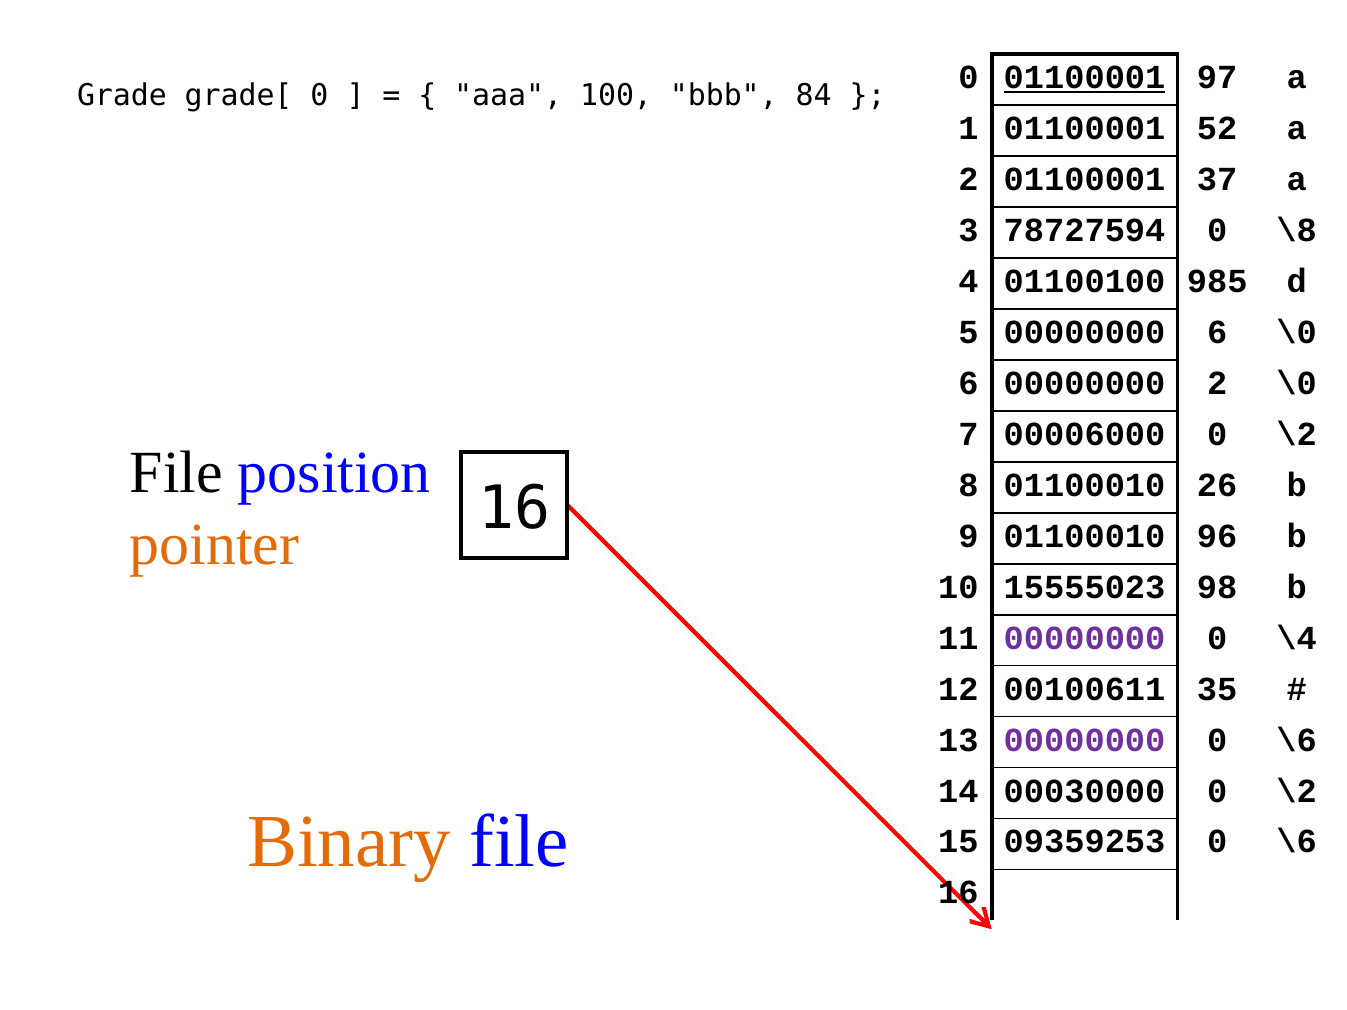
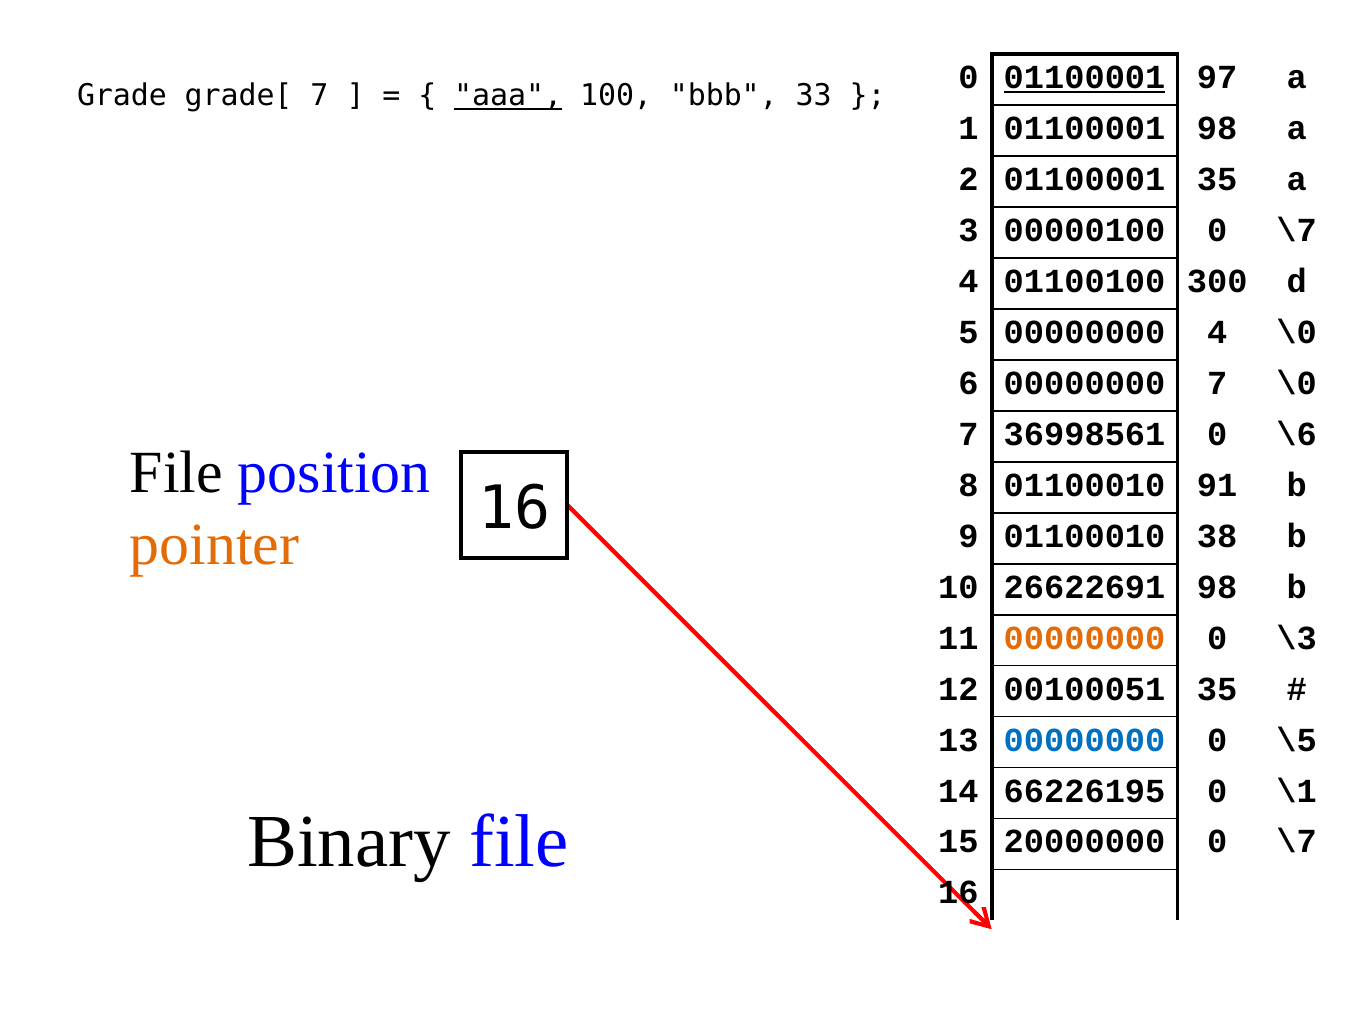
grade[ 0: 0 -> 7
aaa underline: none -> present
84: 84 -> 33
01100001 52: 52 -> 98
01100001 37: 37 -> 35
78727594: 78727594 -> 00000100
\8 at (1297, 230): \8 -> \7
985: 985 -> 300
00000000 6: 6 -> 4
00000000 2: 2 -> 7
00006000: 00006000 -> 36998561
\2 at (1297, 434): \2 -> \6
26: 26 -> 91
96: 96 -> 38
15555023: 15555023 -> 26622691
00000000 at (1085, 638) colour: purple -> orange
\4: \4 -> \3
00100611: 00100611 -> 00100051
00000000 at (1085, 740) colour: purple -> blue
\6 at (1297, 740): \6 -> \5
00030000: 00030000 -> 66226195
\2 at (1297, 791): \2 -> \1
Binary colour: orange -> black
09359253: 09359253 -> 20000000
\6 at (1297, 842): \6 -> \7
